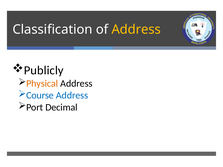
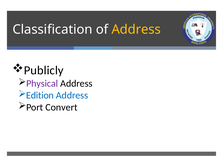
Physical colour: orange -> purple
Course: Course -> Edition
Decimal: Decimal -> Convert
